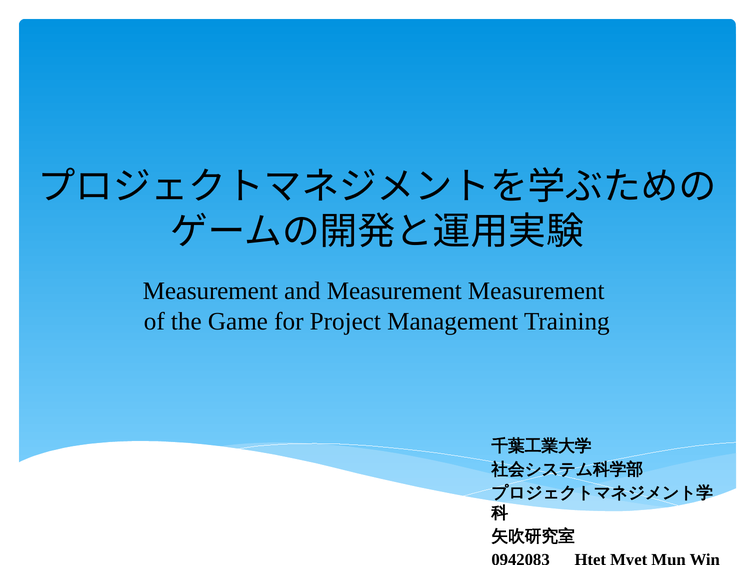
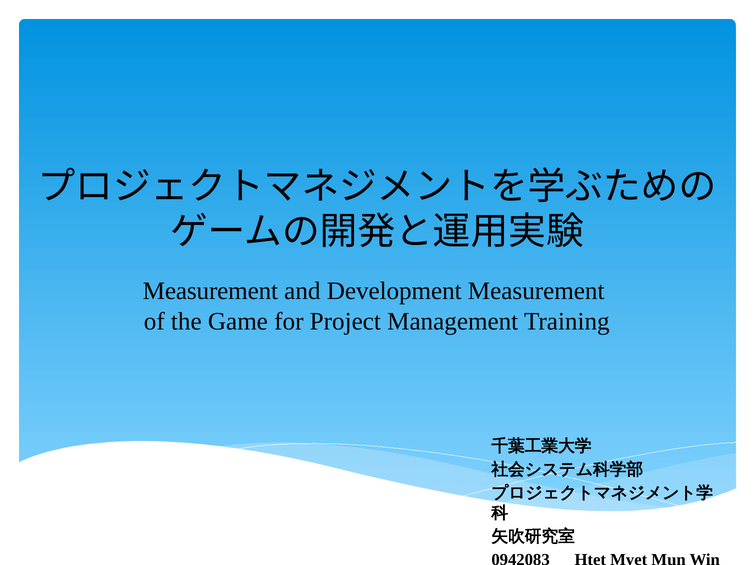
and Measurement: Measurement -> Development
